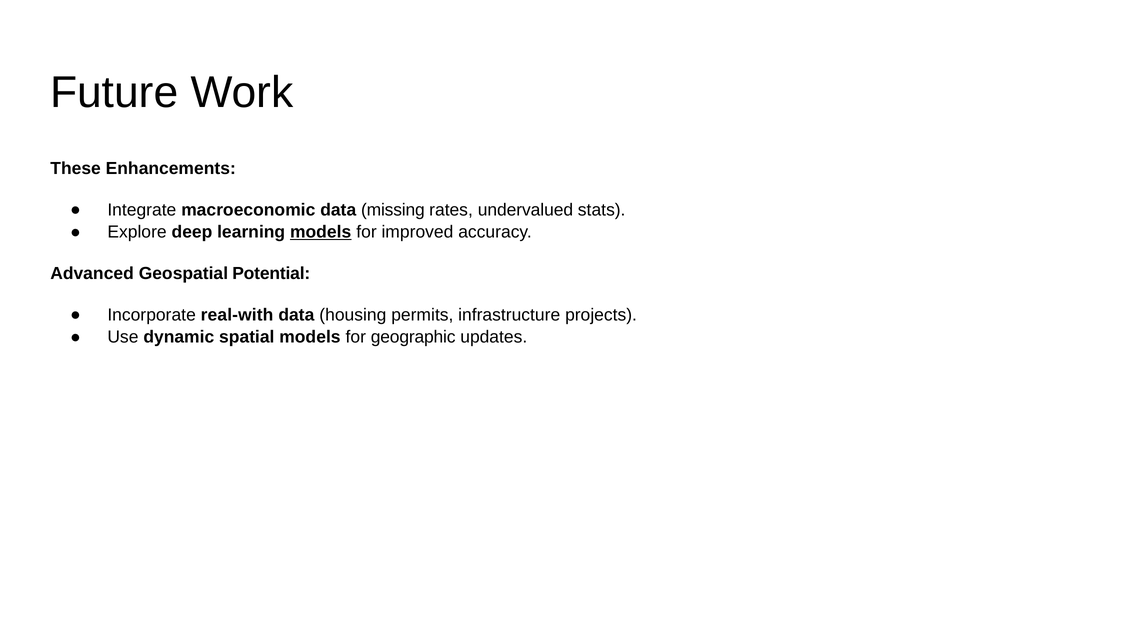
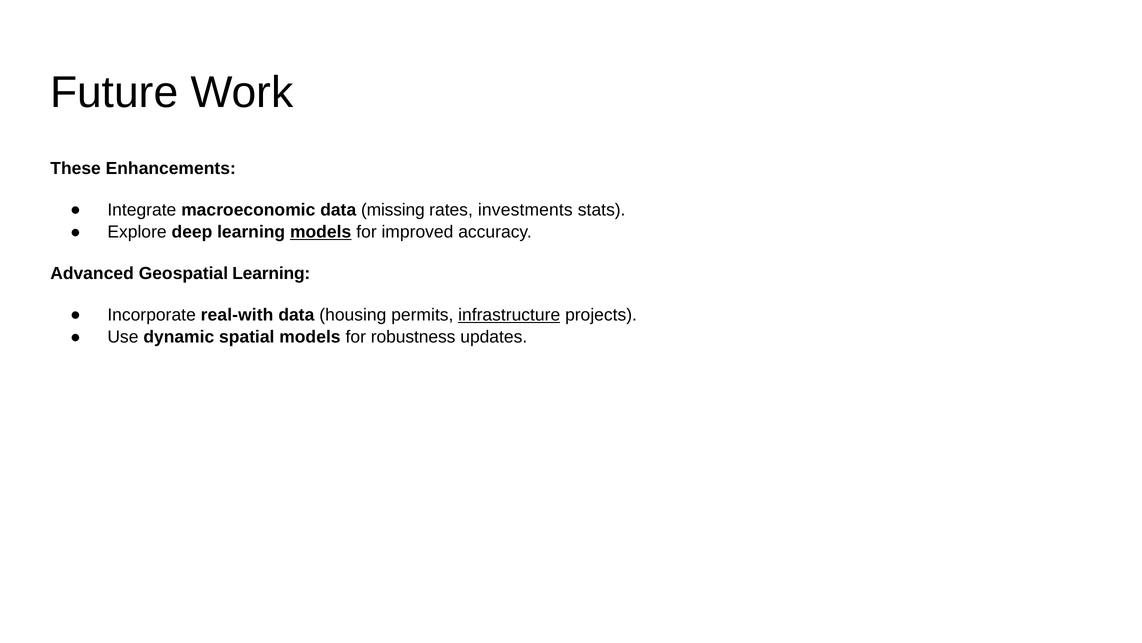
undervalued: undervalued -> investments
Geospatial Potential: Potential -> Learning
infrastructure underline: none -> present
geographic: geographic -> robustness
